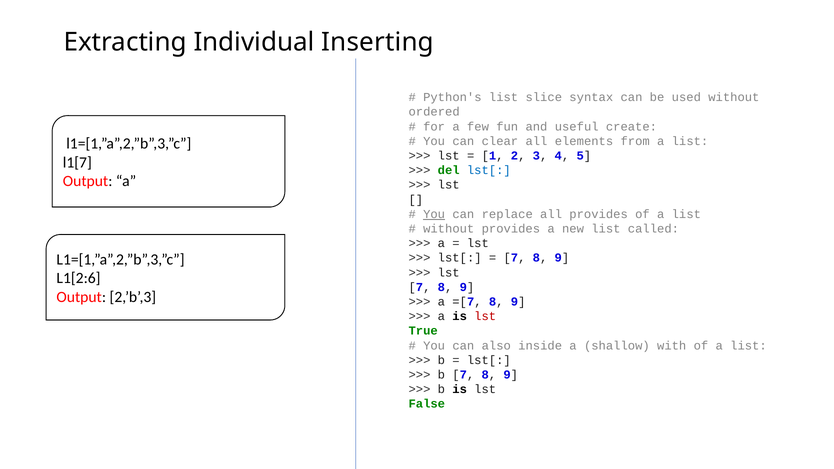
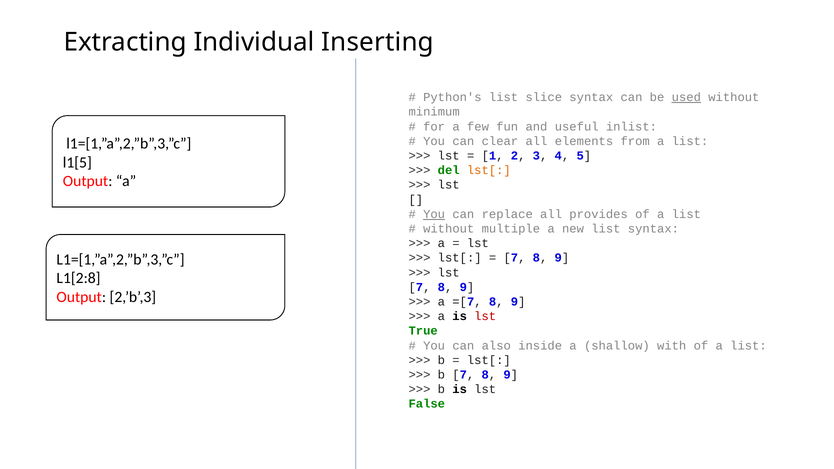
used underline: none -> present
ordered: ordered -> minimum
create: create -> inlist
l1[7: l1[7 -> l1[5
lst[ at (489, 170) colour: blue -> orange
without provides: provides -> multiple
list called: called -> syntax
L1[2:6: L1[2:6 -> L1[2:8
